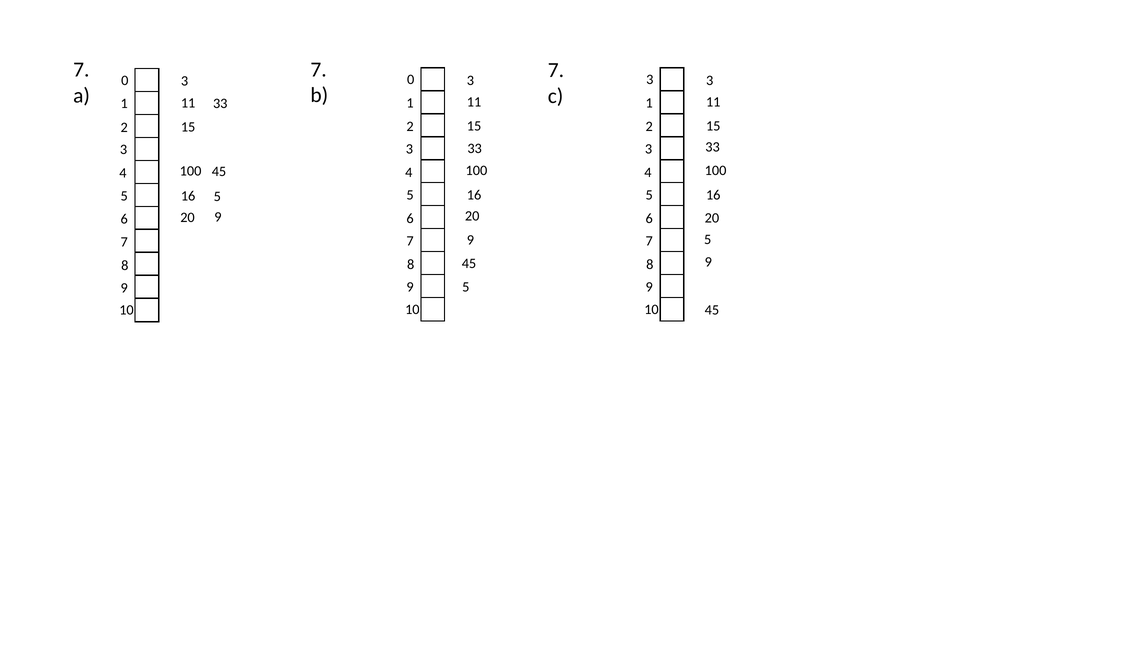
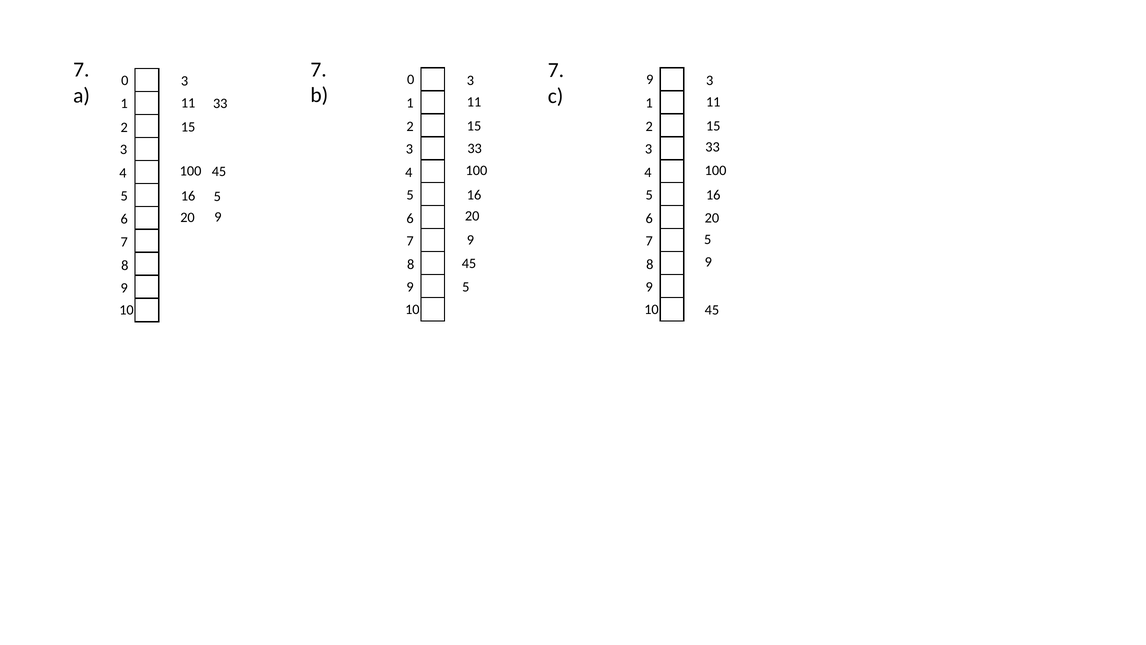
3 3: 3 -> 9
